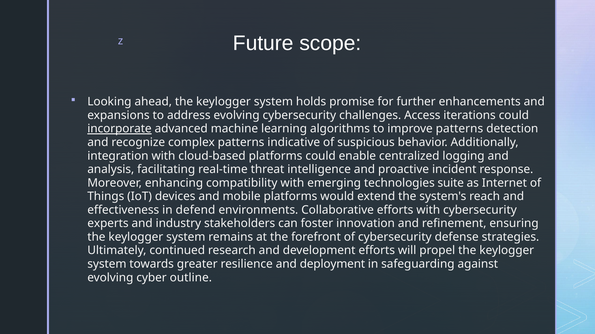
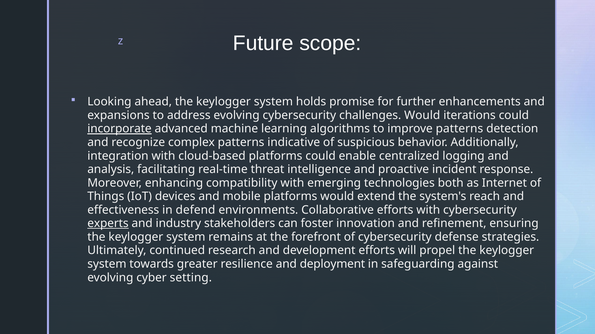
challenges Access: Access -> Would
suite: suite -> both
experts underline: none -> present
outline: outline -> setting
